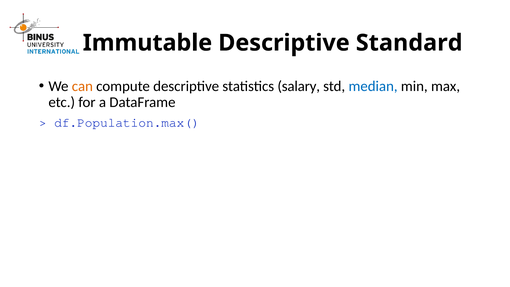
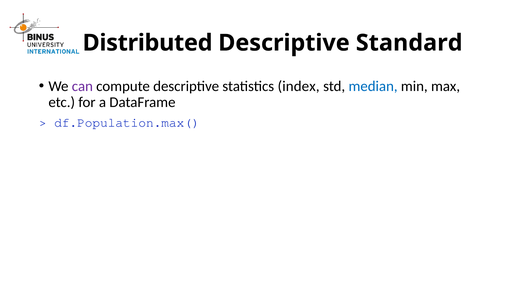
Immutable: Immutable -> Distributed
can colour: orange -> purple
salary: salary -> index
